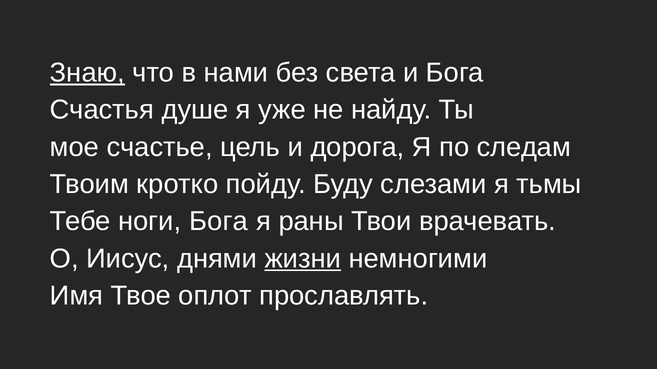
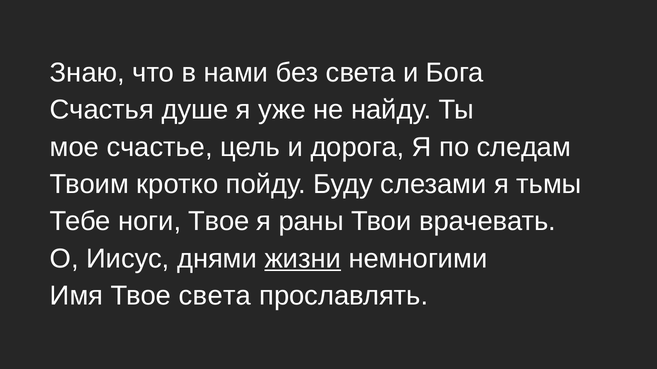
Знаю underline: present -> none
ноги Бога: Бога -> Твое
Твое оплот: оплот -> света
